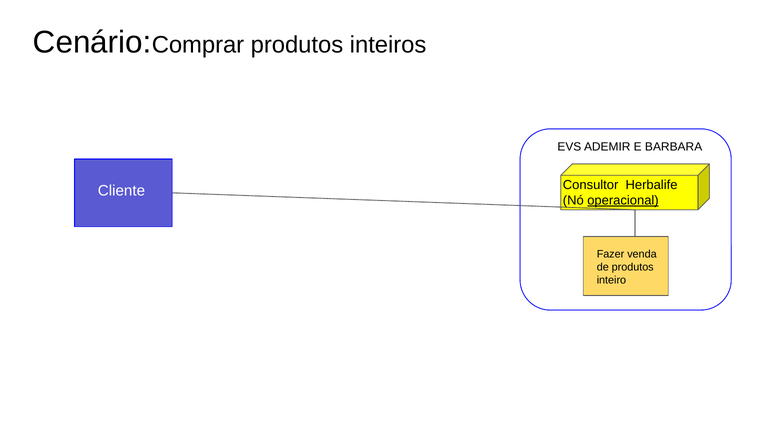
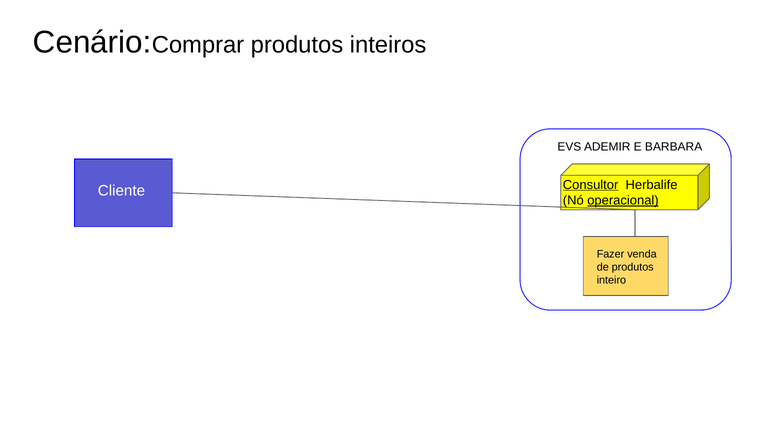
Consultor underline: none -> present
